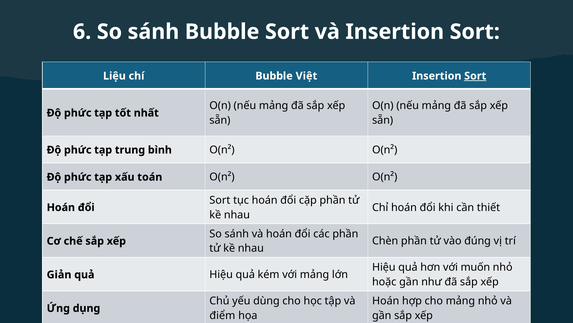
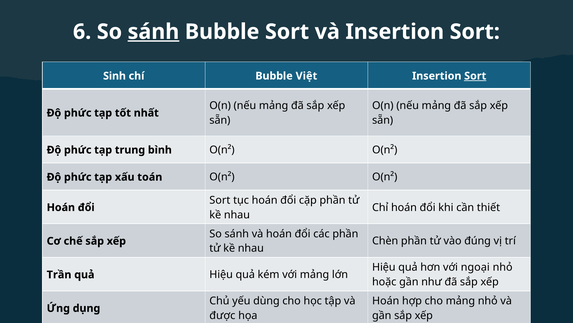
sánh at (153, 32) underline: none -> present
Liệu: Liệu -> Sinh
muốn: muốn -> ngoại
Giản: Giản -> Trần
điểm: điểm -> được
